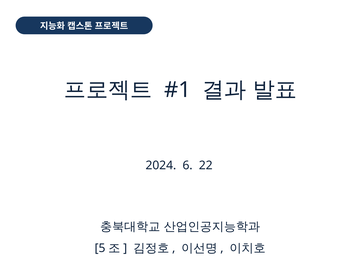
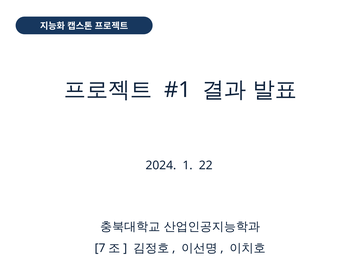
6: 6 -> 1
5: 5 -> 7
